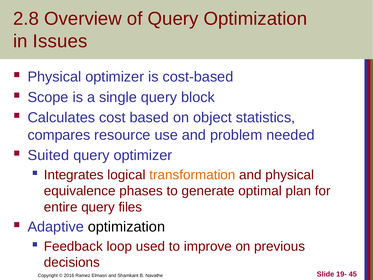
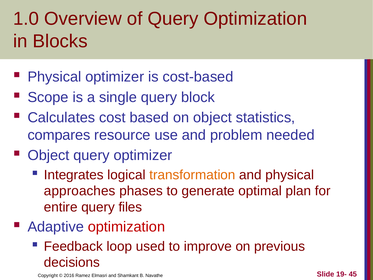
2.8: 2.8 -> 1.0
Issues: Issues -> Blocks
Suited at (48, 155): Suited -> Object
equivalence: equivalence -> approaches
optimization at (126, 227) colour: black -> red
